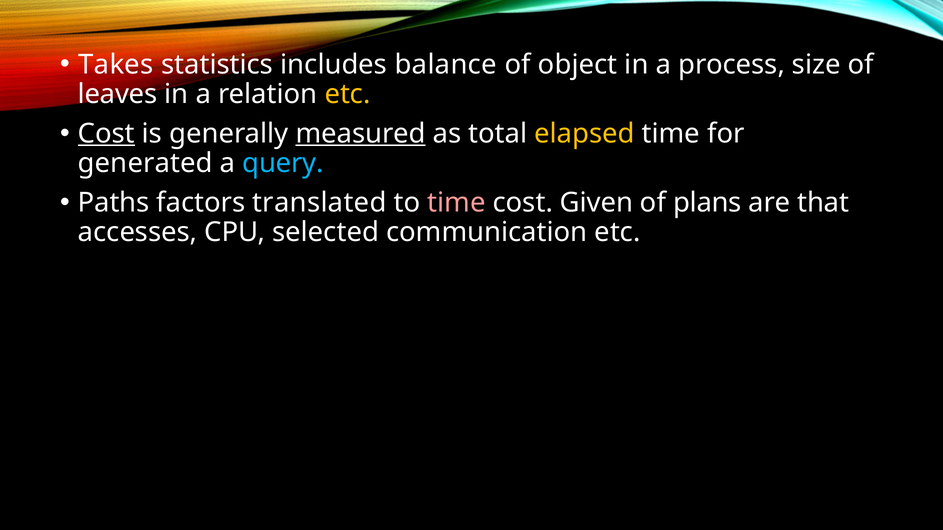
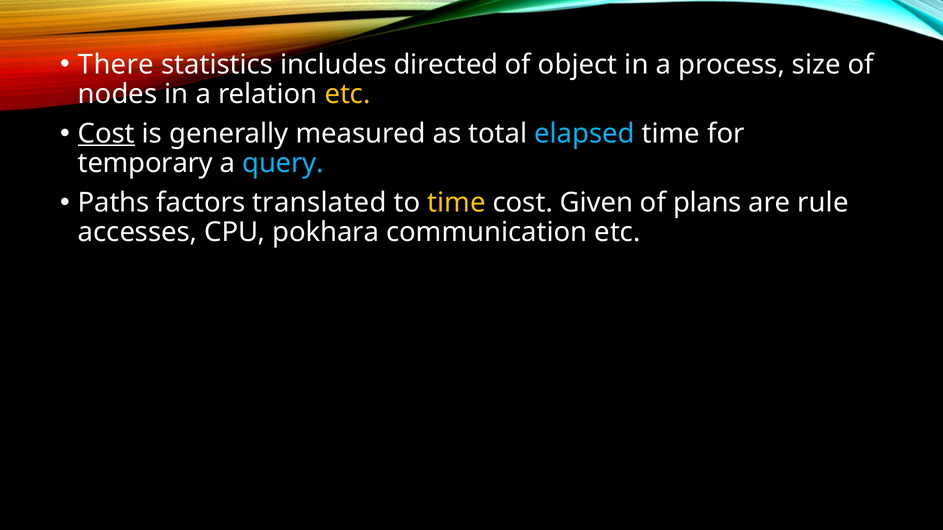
Takes: Takes -> There
balance: balance -> directed
leaves: leaves -> nodes
measured underline: present -> none
elapsed colour: yellow -> light blue
generated: generated -> temporary
time at (457, 203) colour: pink -> yellow
that: that -> rule
selected: selected -> pokhara
